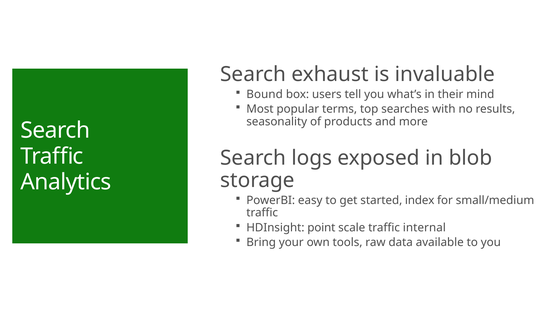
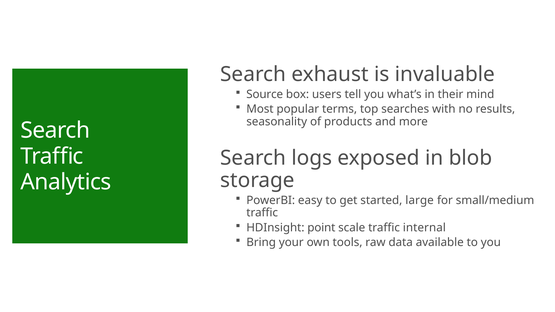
Bound: Bound -> Source
index: index -> large
